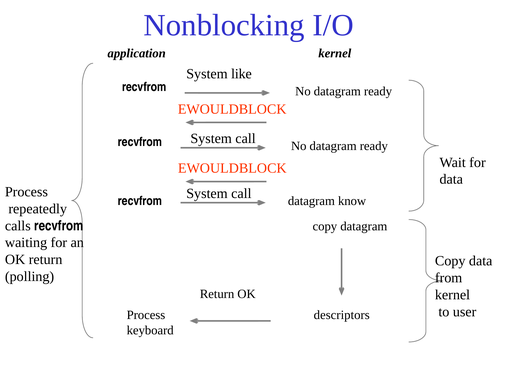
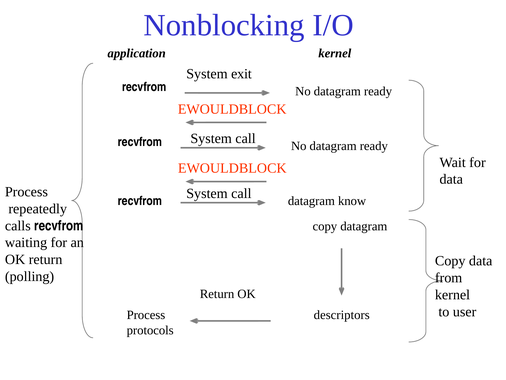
like: like -> exit
keyboard: keyboard -> protocols
